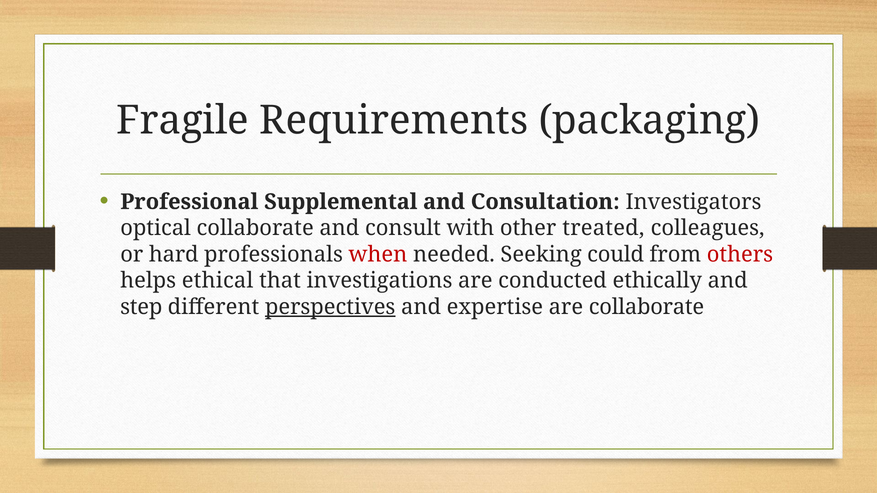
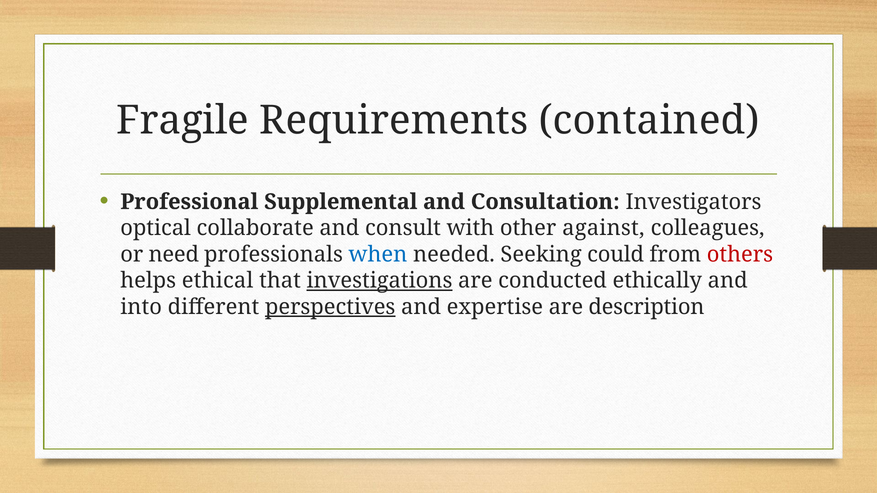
packaging: packaging -> contained
treated: treated -> against
hard: hard -> need
when colour: red -> blue
investigations underline: none -> present
step: step -> into
are collaborate: collaborate -> description
